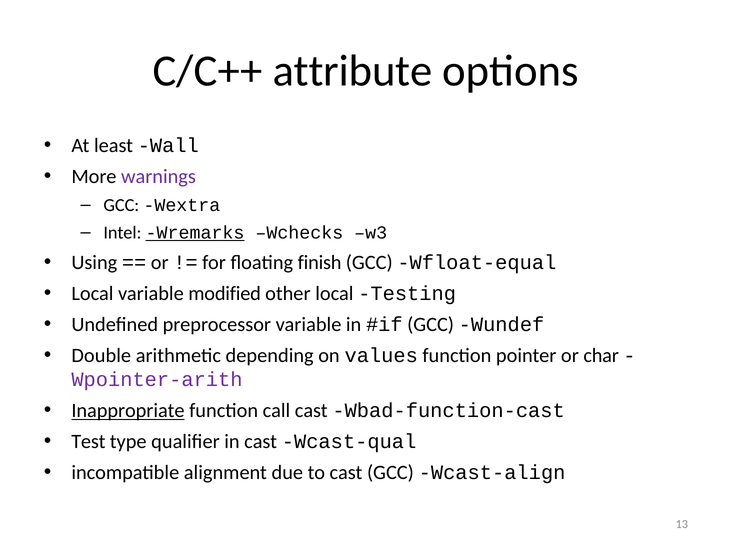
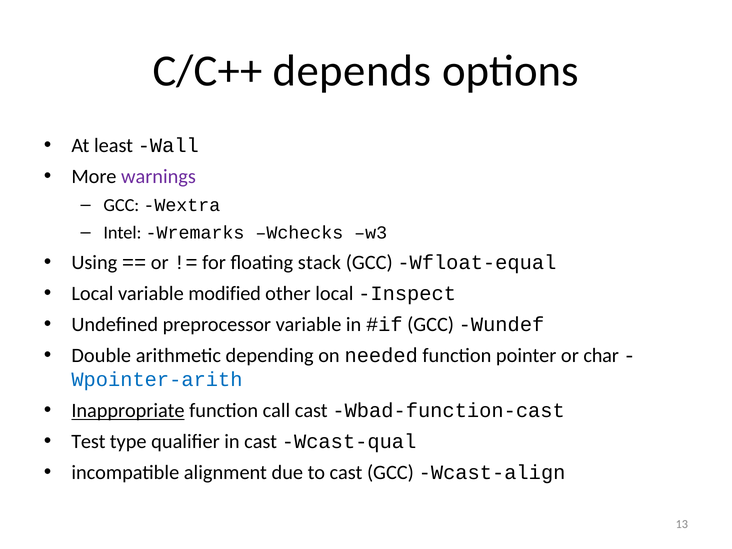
attribute: attribute -> depends
Wremarks underline: present -> none
finish: finish -> stack
Testing: Testing -> Inspect
values: values -> needed
Wpointer-arith colour: purple -> blue
